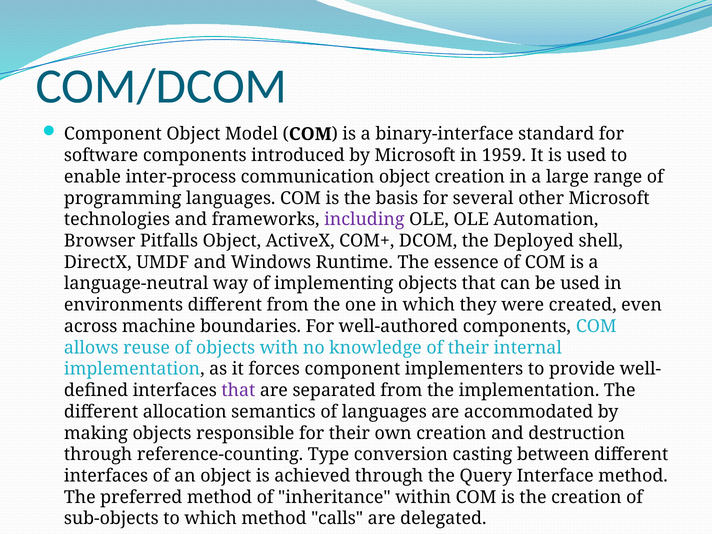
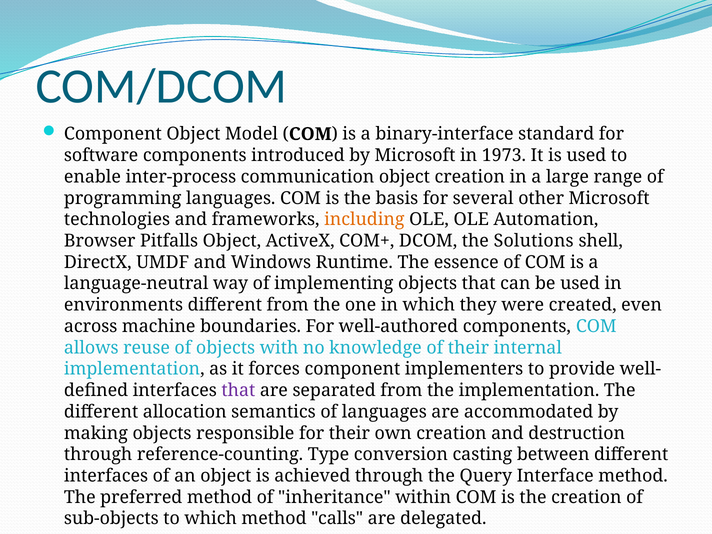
1959: 1959 -> 1973
including colour: purple -> orange
Deployed: Deployed -> Solutions
